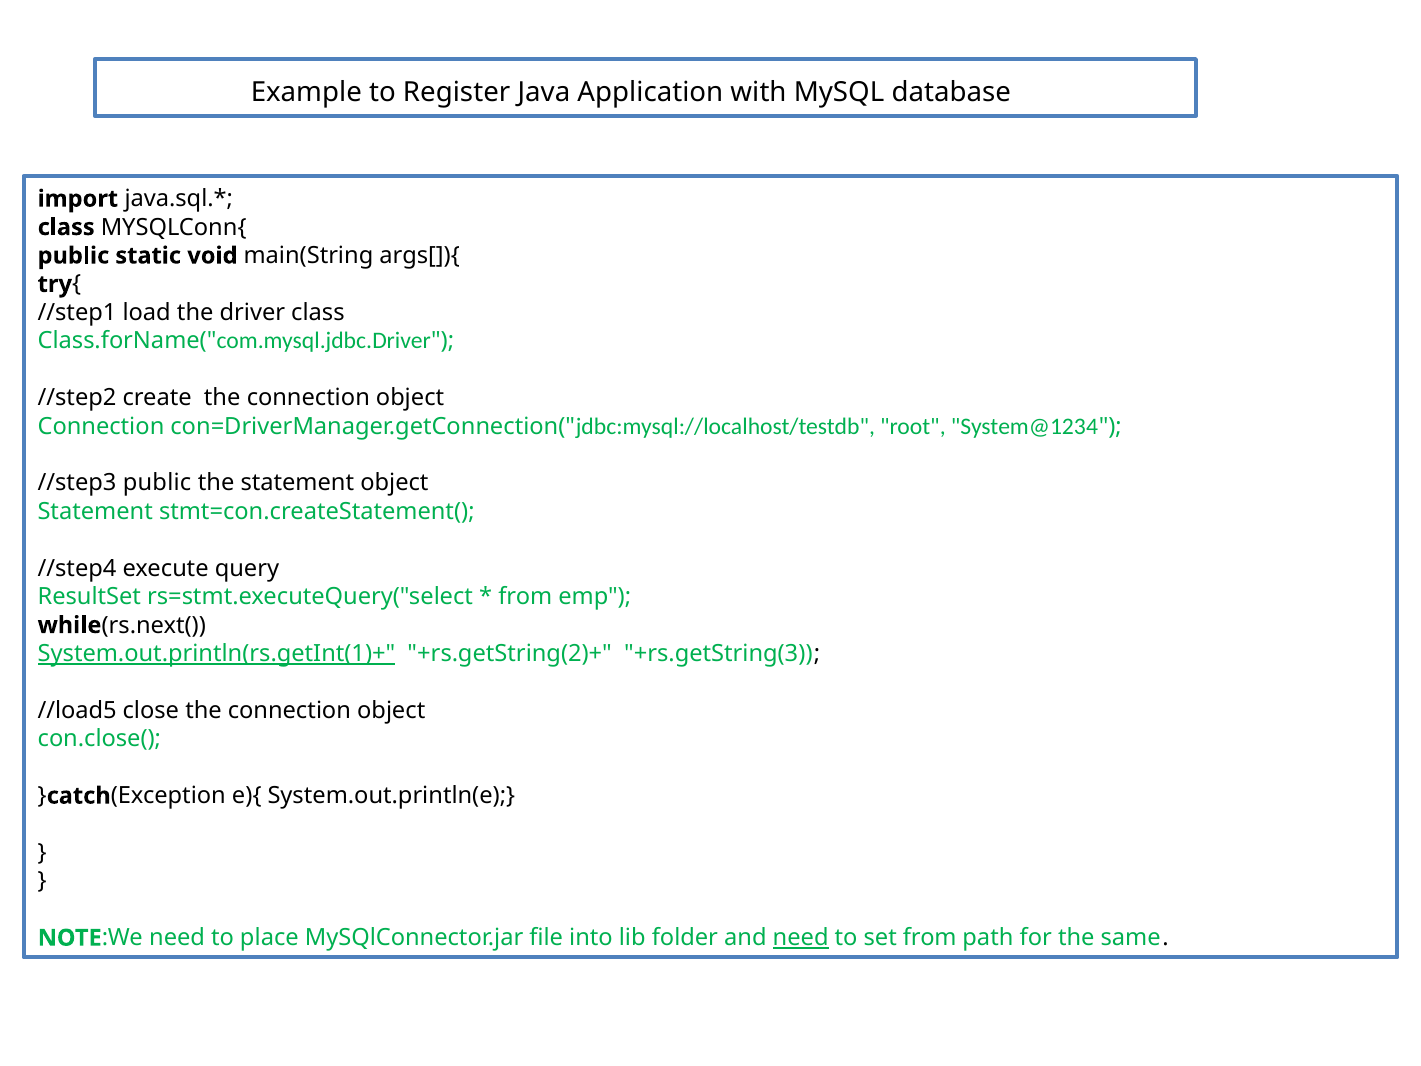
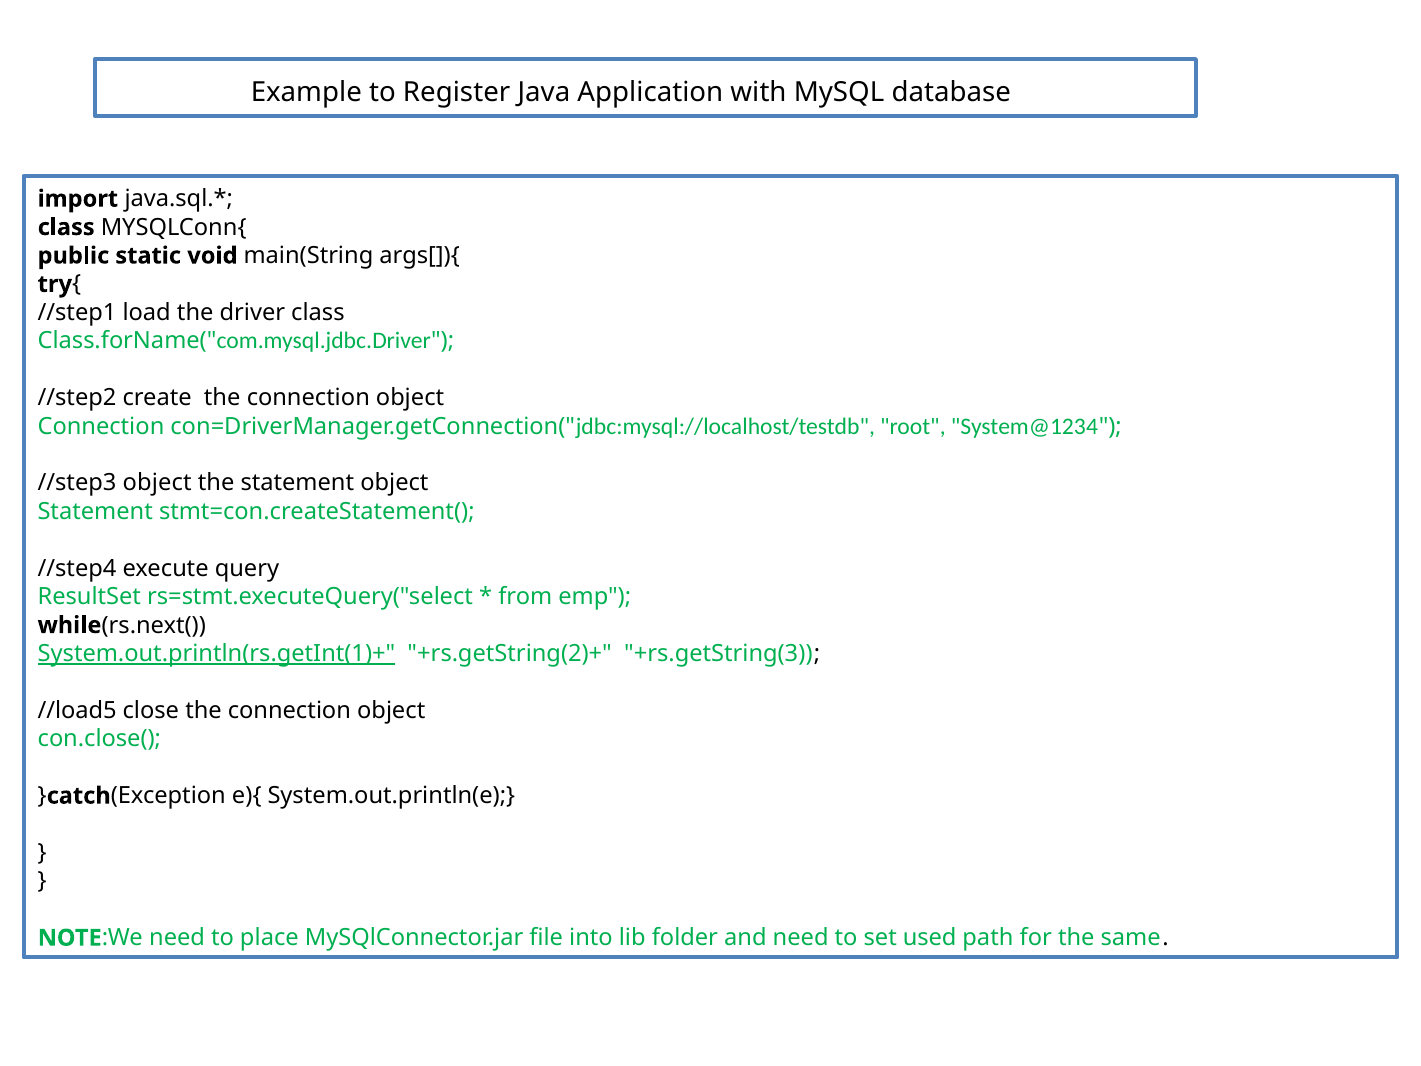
//step3 public: public -> object
need at (801, 938) underline: present -> none
set from: from -> used
